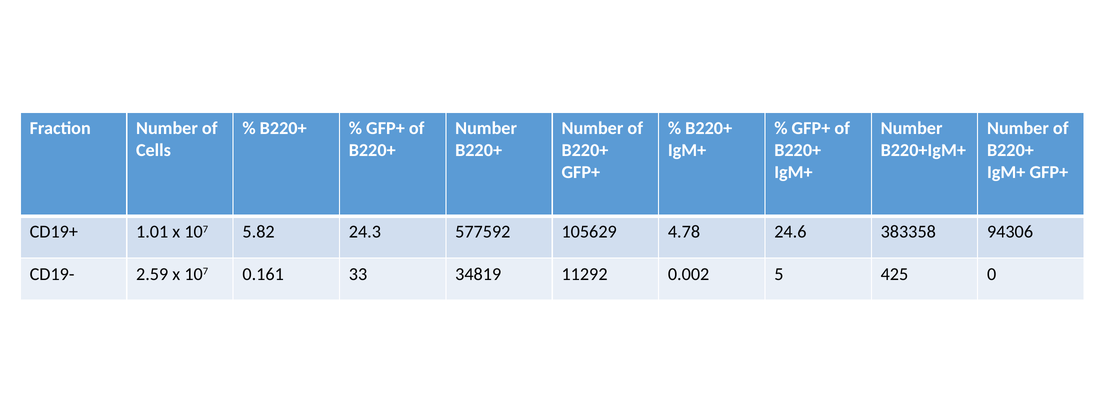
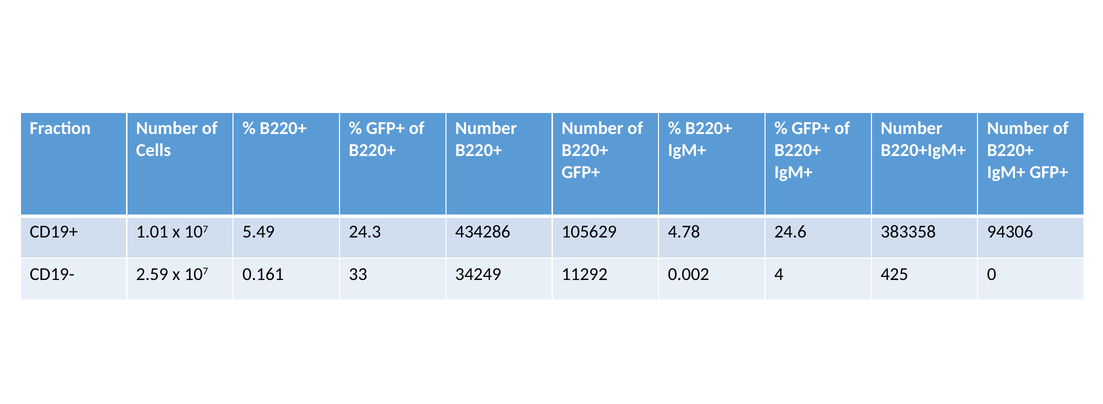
5.82: 5.82 -> 5.49
577592: 577592 -> 434286
34819: 34819 -> 34249
5: 5 -> 4
